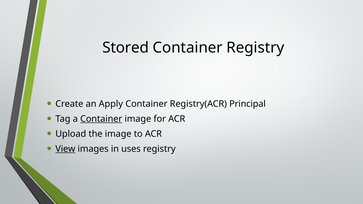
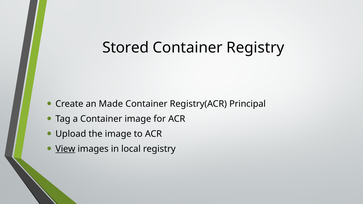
Apply: Apply -> Made
Container at (101, 119) underline: present -> none
uses: uses -> local
